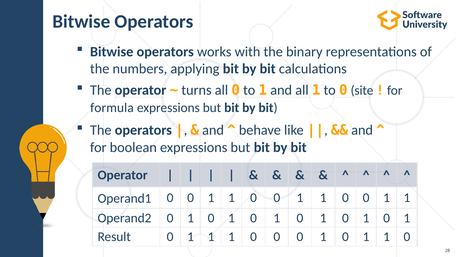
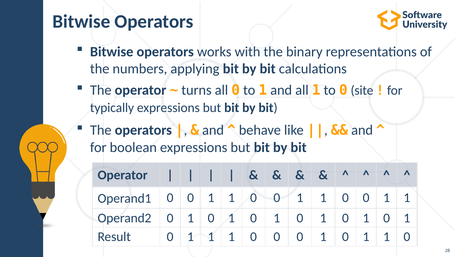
formula: formula -> typically
